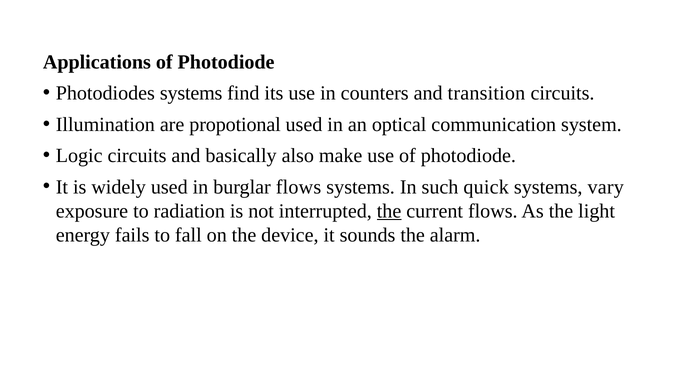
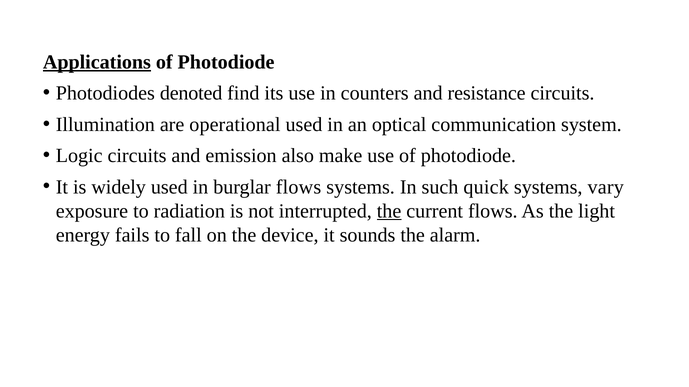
Applications underline: none -> present
Photodiodes systems: systems -> denoted
transition: transition -> resistance
propotional: propotional -> operational
basically: basically -> emission
